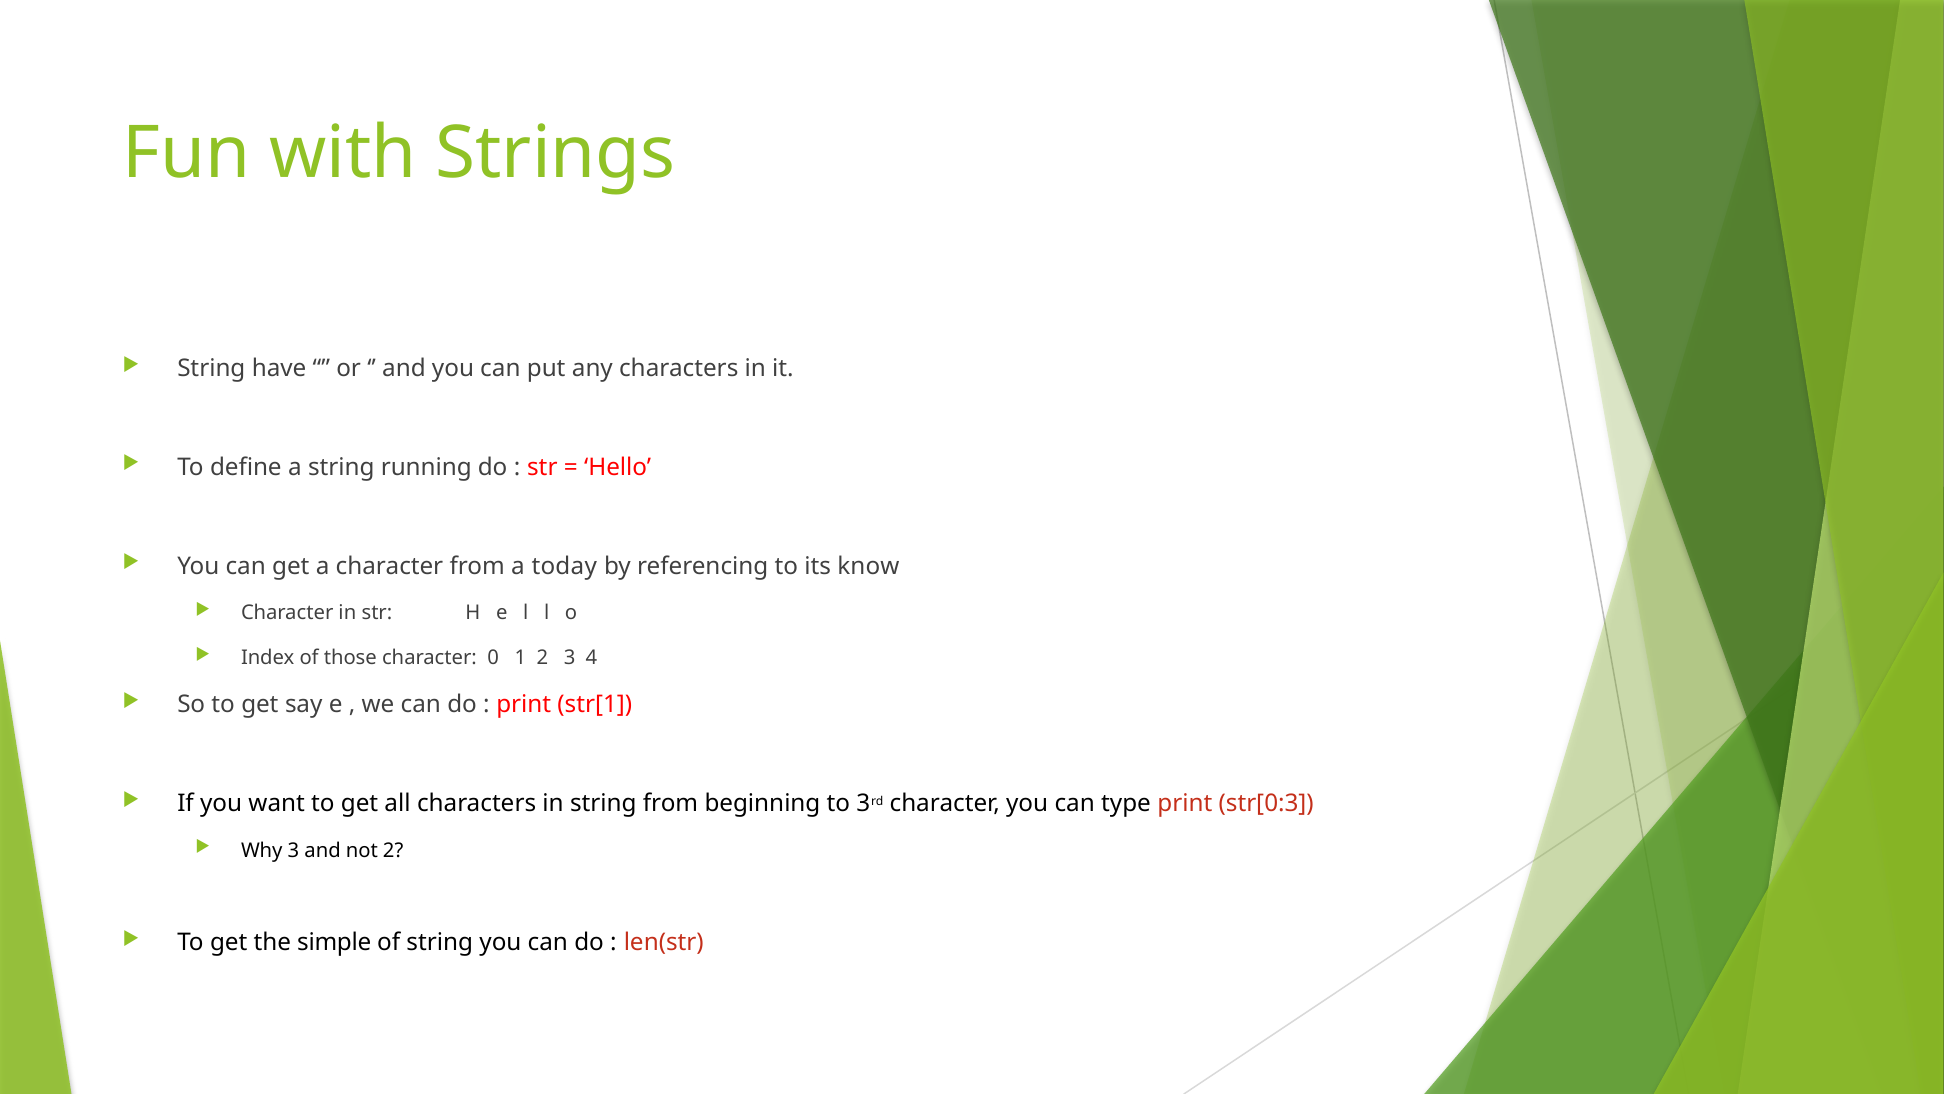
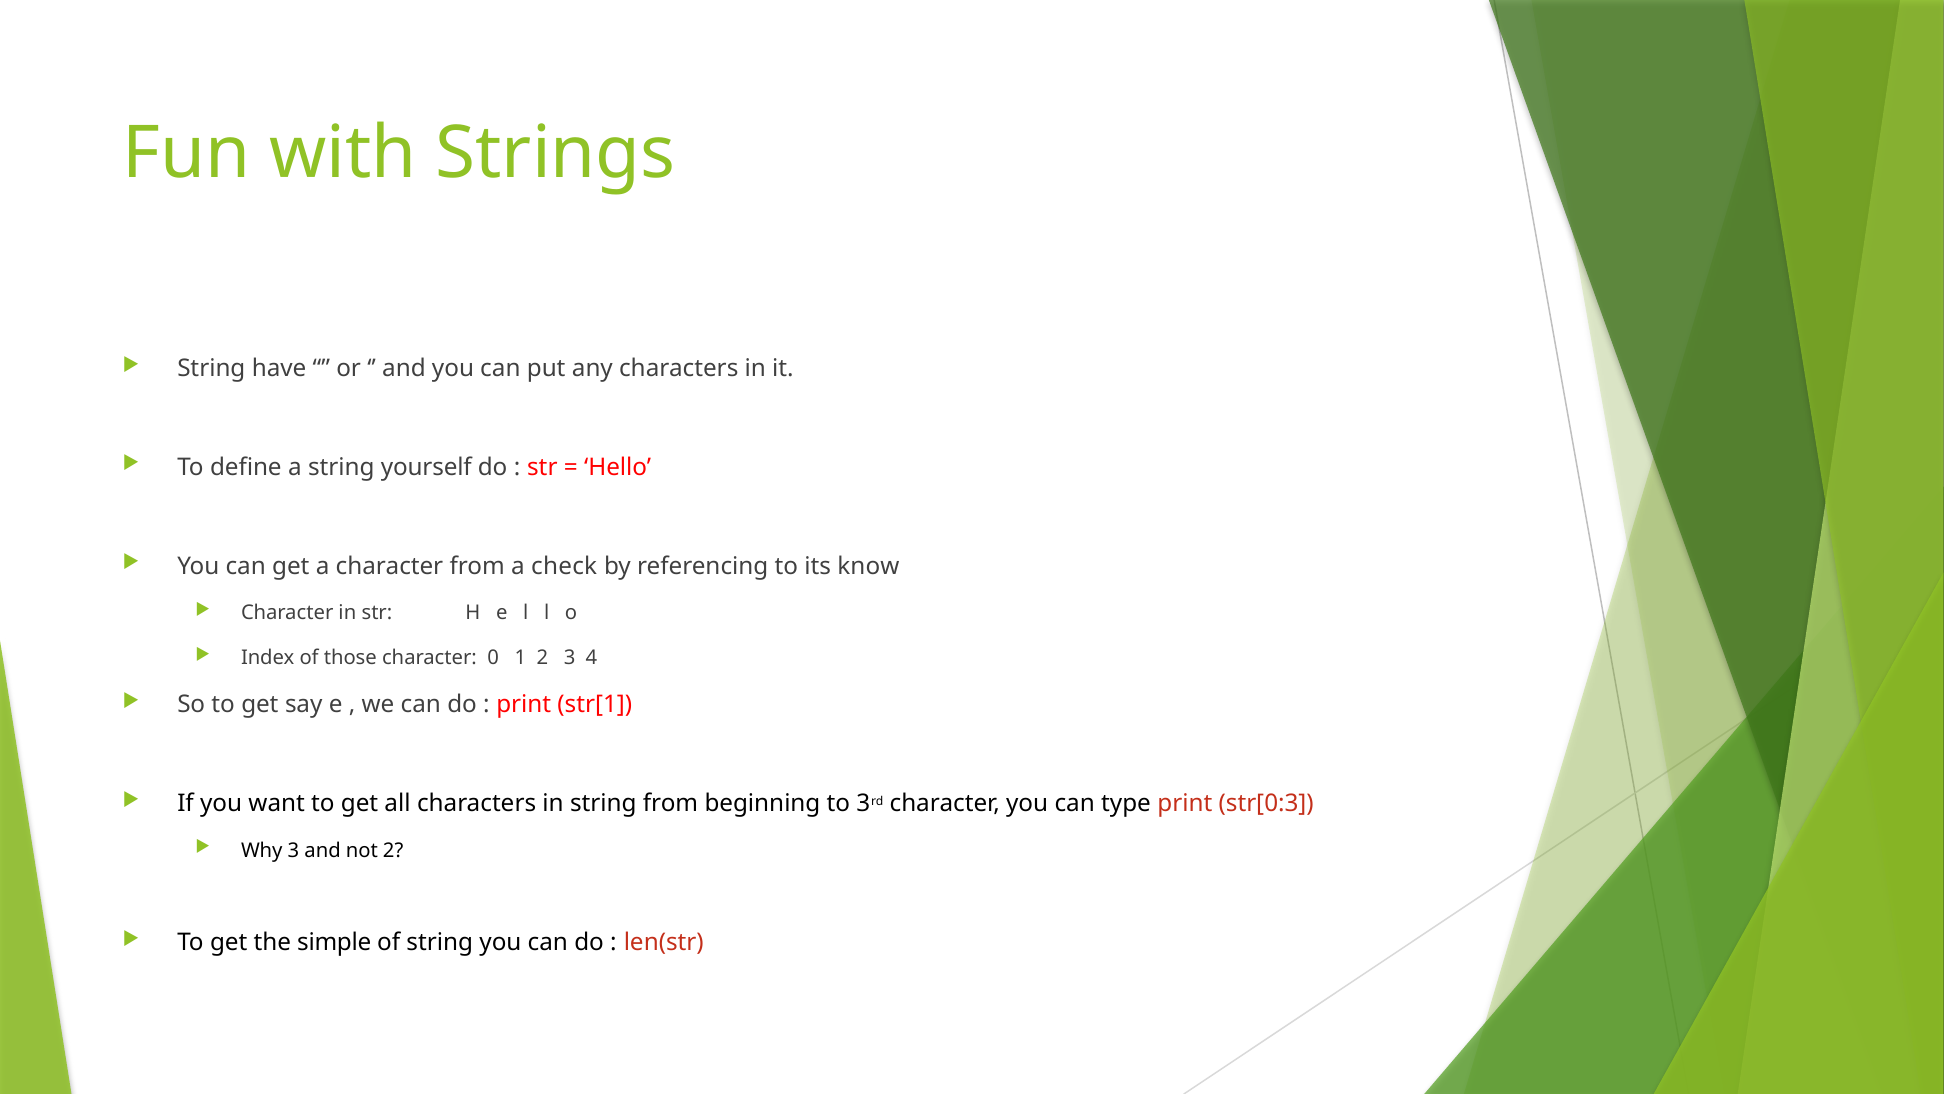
running: running -> yourself
today: today -> check
